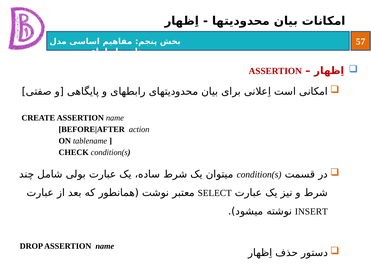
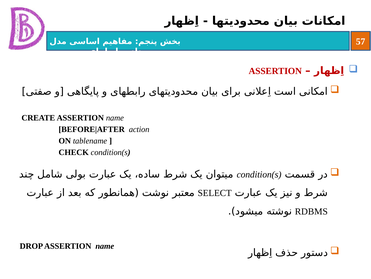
INSERT: INSERT -> RDBMS
